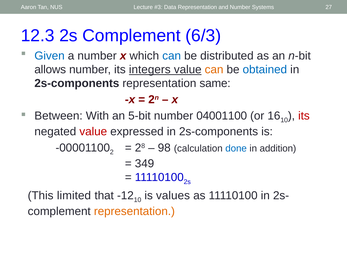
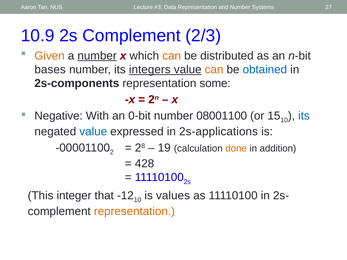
12.3: 12.3 -> 10.9
6/3: 6/3 -> 2/3
Given colour: blue -> orange
number at (97, 56) underline: none -> present
can at (172, 56) colour: blue -> orange
allows: allows -> bases
same: same -> some
Between: Between -> Negative
5-bit: 5-bit -> 0-bit
04001100: 04001100 -> 08001100
16: 16 -> 15
its at (304, 116) colour: red -> blue
value at (93, 132) colour: red -> blue
expressed in 2s-components: 2s-components -> 2s-applications
98: 98 -> 19
done colour: blue -> orange
349: 349 -> 428
limited: limited -> integer
